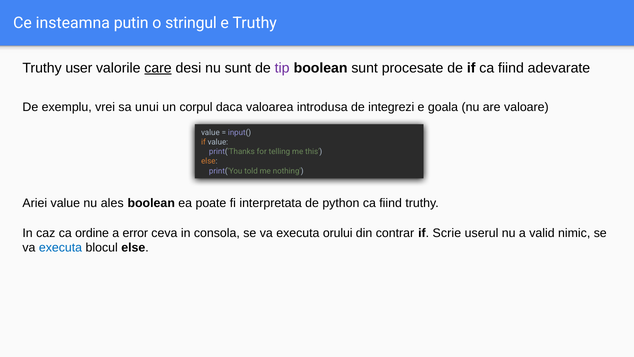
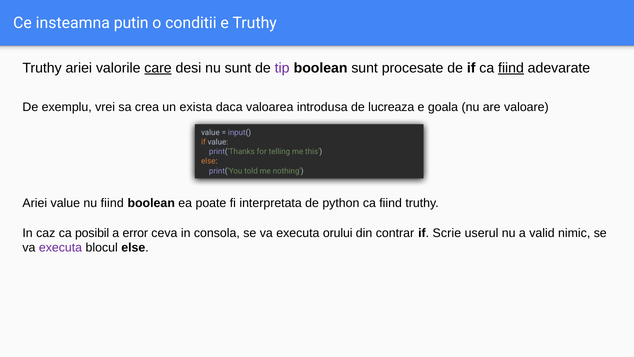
stringul: stringul -> conditii
Truthy user: user -> ariei
fiind at (511, 68) underline: none -> present
unui: unui -> crea
corpul: corpul -> exista
integrezi: integrezi -> lucreaza
nu ales: ales -> fiind
ordine: ordine -> posibil
executa at (61, 248) colour: blue -> purple
